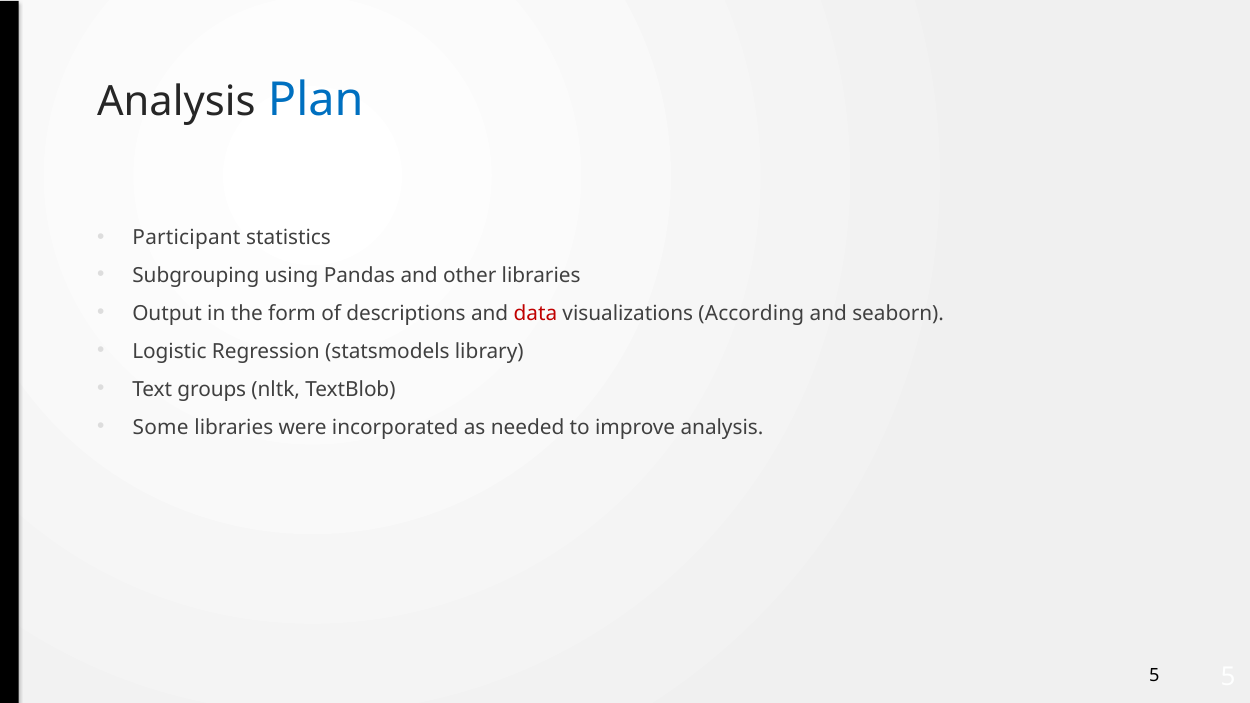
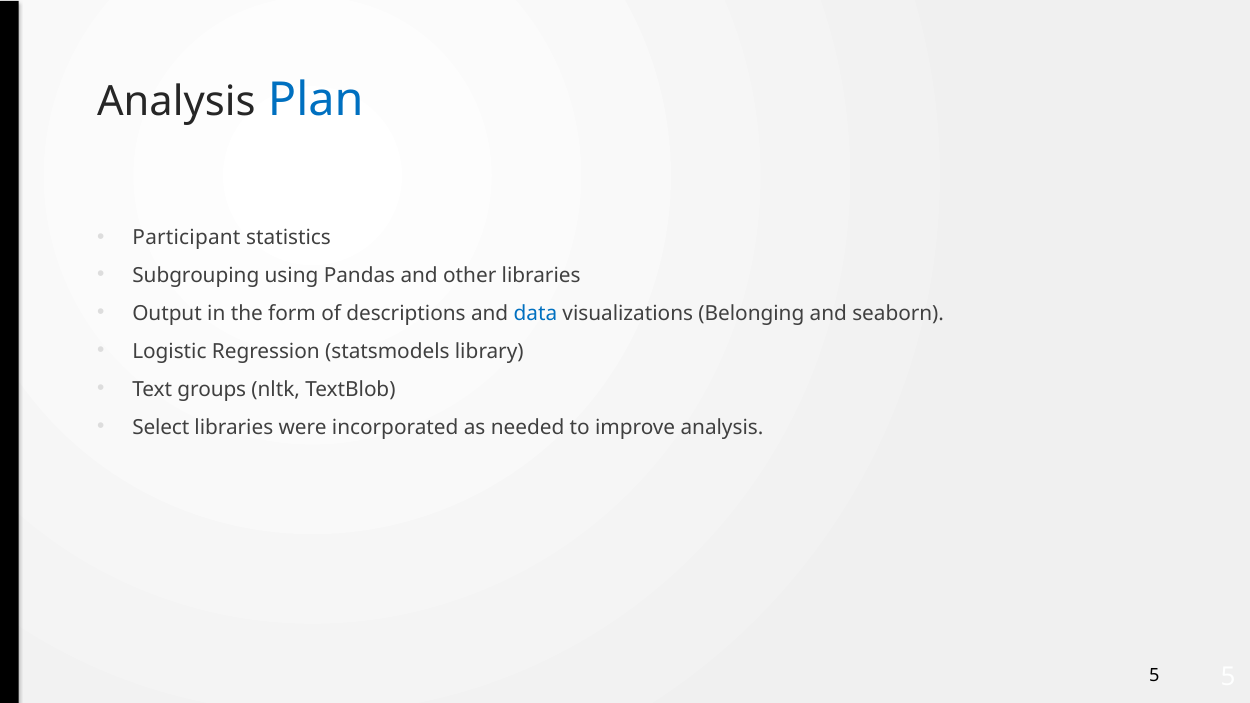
data colour: red -> blue
According: According -> Belonging
Some: Some -> Select
